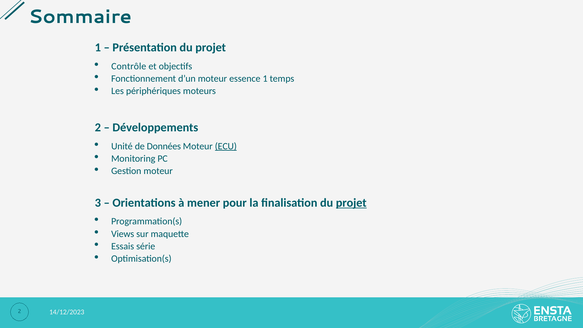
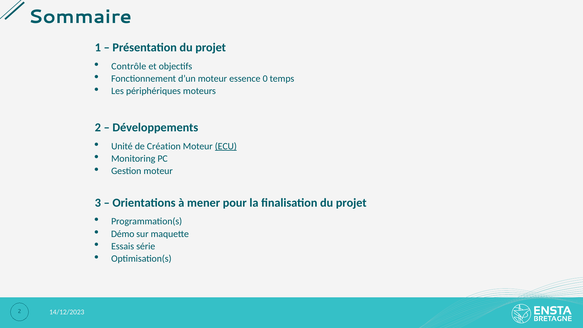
essence 1: 1 -> 0
Données: Données -> Création
projet at (351, 203) underline: present -> none
Views: Views -> Démo
